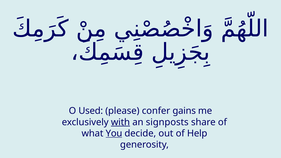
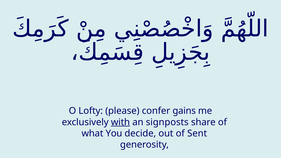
Used: Used -> Lofty
You underline: present -> none
Help: Help -> Sent
